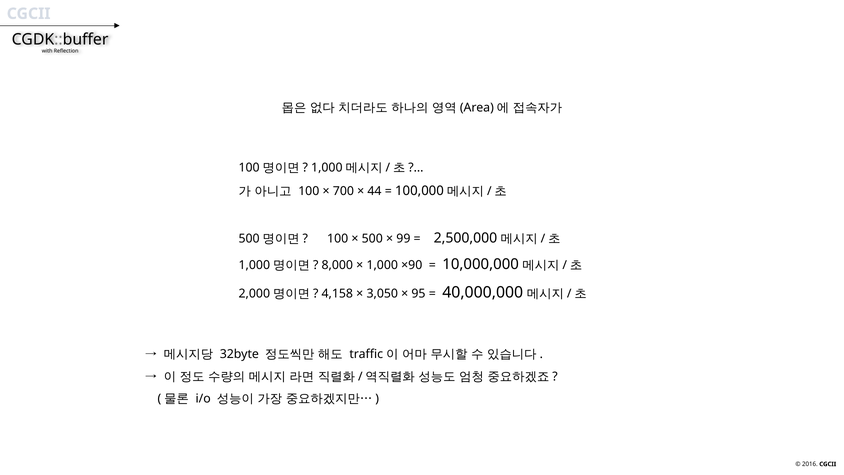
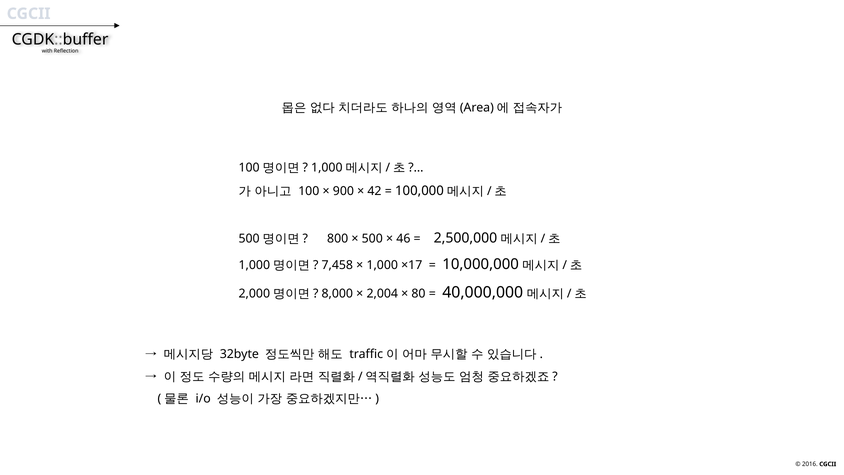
700: 700 -> 900
44: 44 -> 42
100 at (338, 238): 100 -> 800
99: 99 -> 46
8,000: 8,000 -> 7,458
×90: ×90 -> ×17
4,158: 4,158 -> 8,000
3,050: 3,050 -> 2,004
95: 95 -> 80
